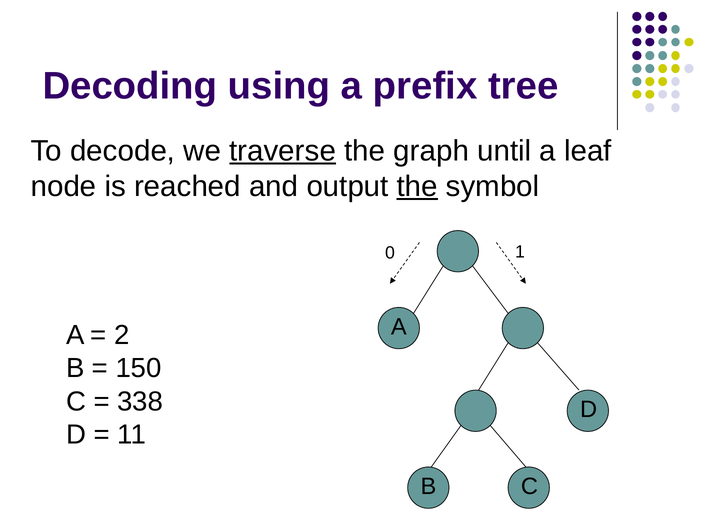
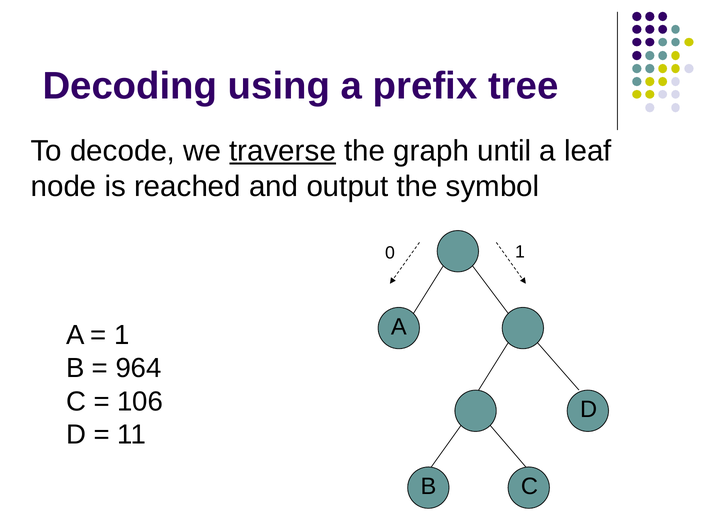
the at (417, 186) underline: present -> none
2 at (122, 335): 2 -> 1
150: 150 -> 964
338: 338 -> 106
